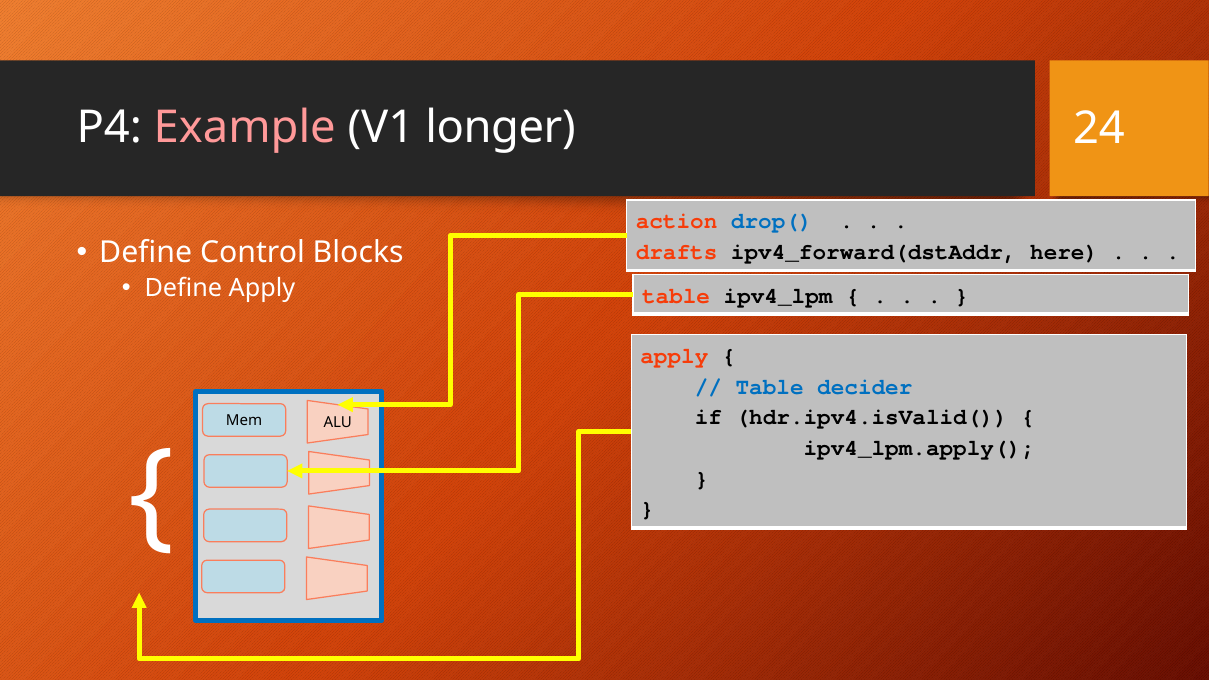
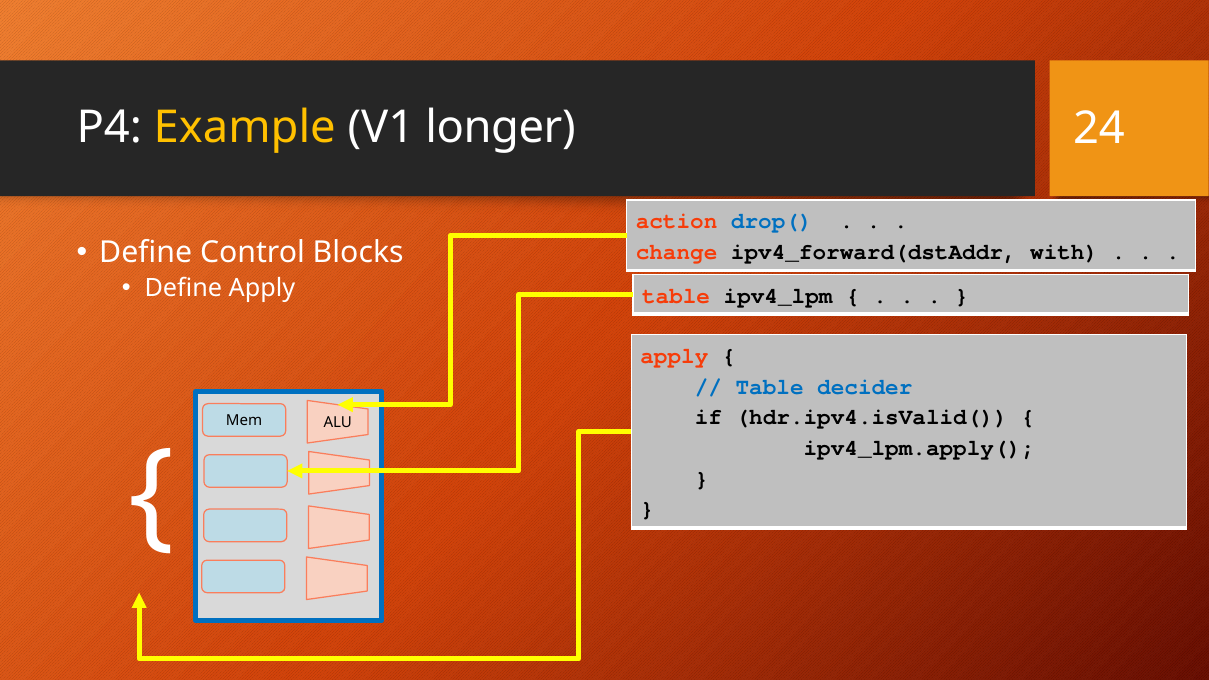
Example colour: pink -> yellow
drafts: drafts -> change
here: here -> with
